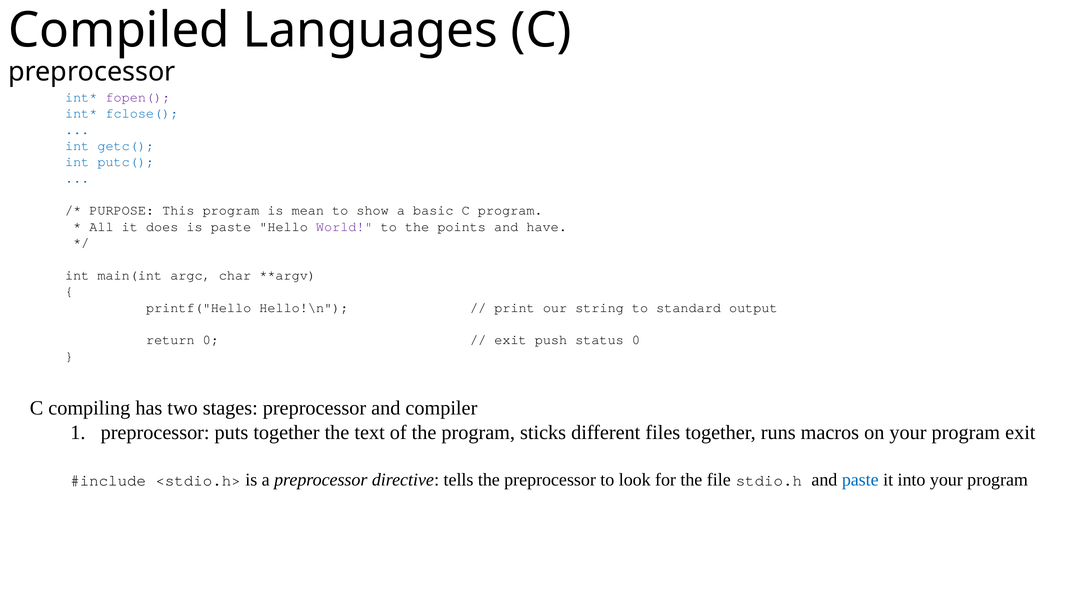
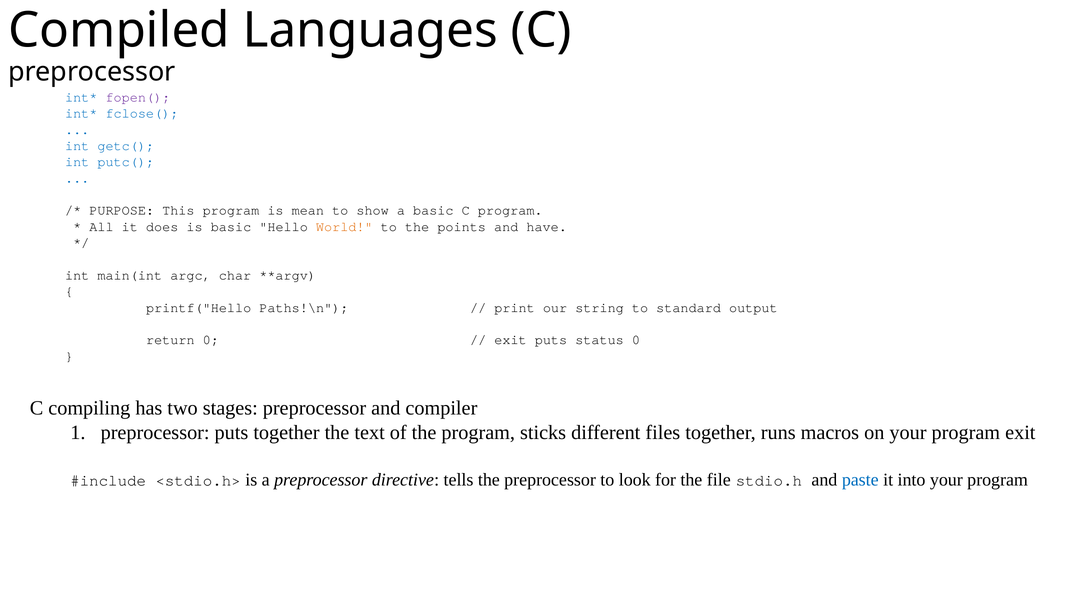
is paste: paste -> basic
World colour: purple -> orange
Hello!\n: Hello!\n -> Paths!\n
exit push: push -> puts
